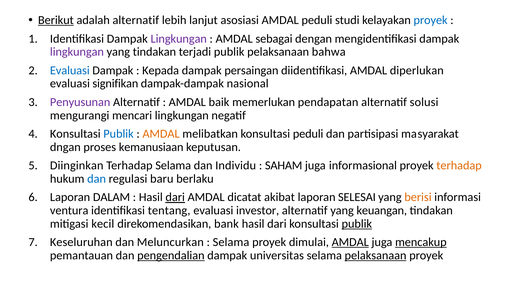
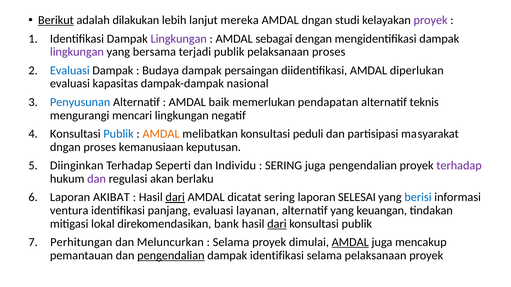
adalah alternatif: alternatif -> dilakukan
asosiasi: asosiasi -> mereka
AMDAL peduli: peduli -> dngan
proyek at (431, 20) colour: blue -> purple
yang tindakan: tindakan -> bersama
pelaksanaan bahwa: bahwa -> proses
Kepada: Kepada -> Budaya
signifikan: signifikan -> kapasitas
Penyusunan colour: purple -> blue
solusi: solusi -> teknis
Terhadap Selama: Selama -> Seperti
SAHAM at (284, 166): SAHAM -> SERING
juga informasional: informasional -> pengendalian
terhadap at (459, 166) colour: orange -> purple
dan at (97, 179) colour: blue -> purple
baru: baru -> akan
DALAM: DALAM -> AKIBAT
dicatat akibat: akibat -> sering
berisi colour: orange -> blue
tentang: tentang -> panjang
investor: investor -> layanan
kecil: kecil -> lokal
dari at (277, 224) underline: none -> present
publik at (357, 224) underline: present -> none
Keseluruhan: Keseluruhan -> Perhitungan
mencakup underline: present -> none
dampak universitas: universitas -> identifikasi
pelaksanaan at (376, 256) underline: present -> none
